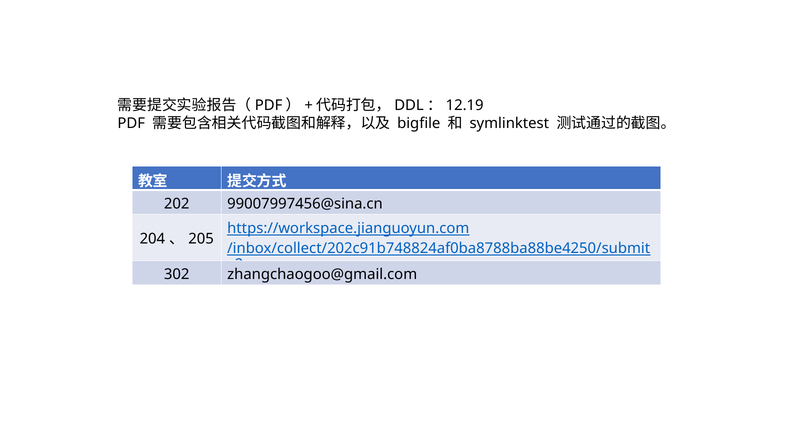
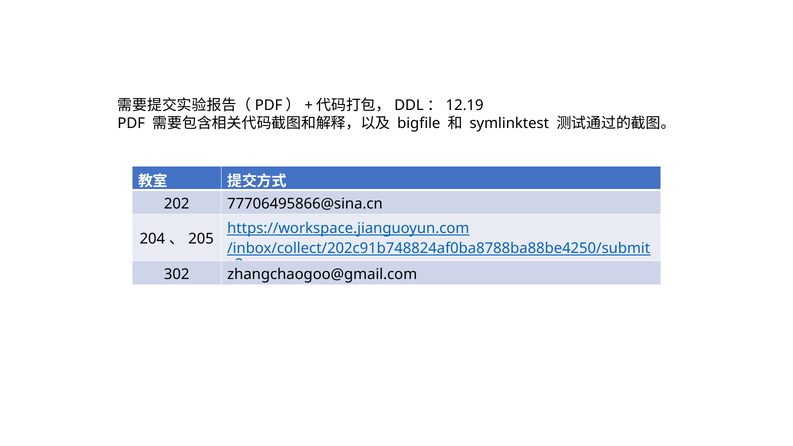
99007997456@sina.cn: 99007997456@sina.cn -> 77706495866@sina.cn
